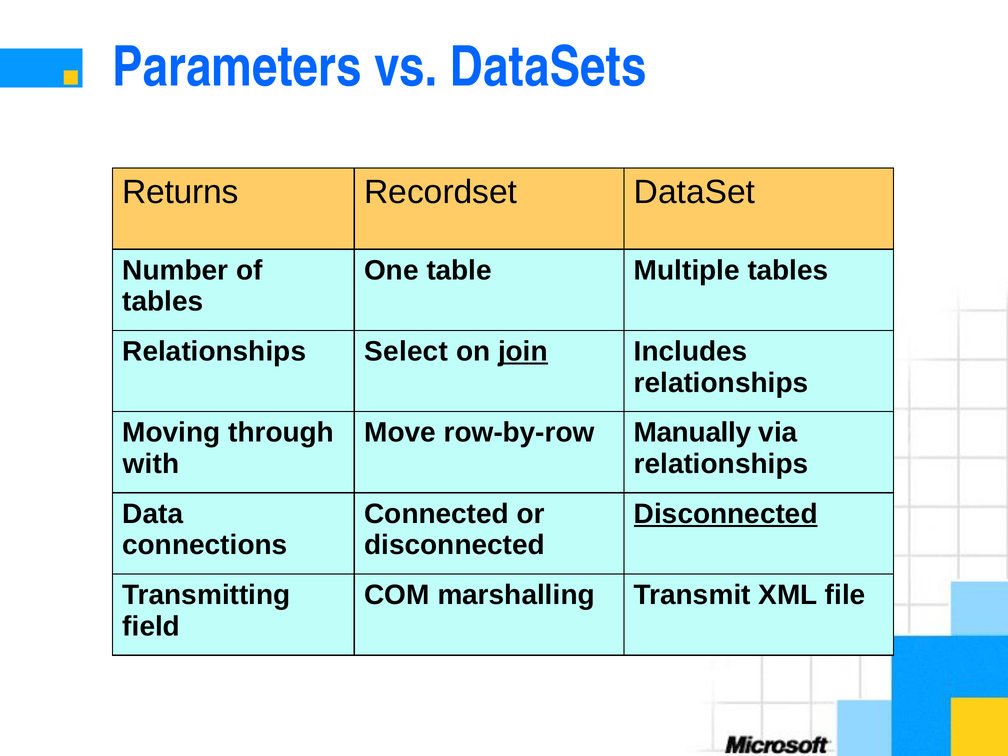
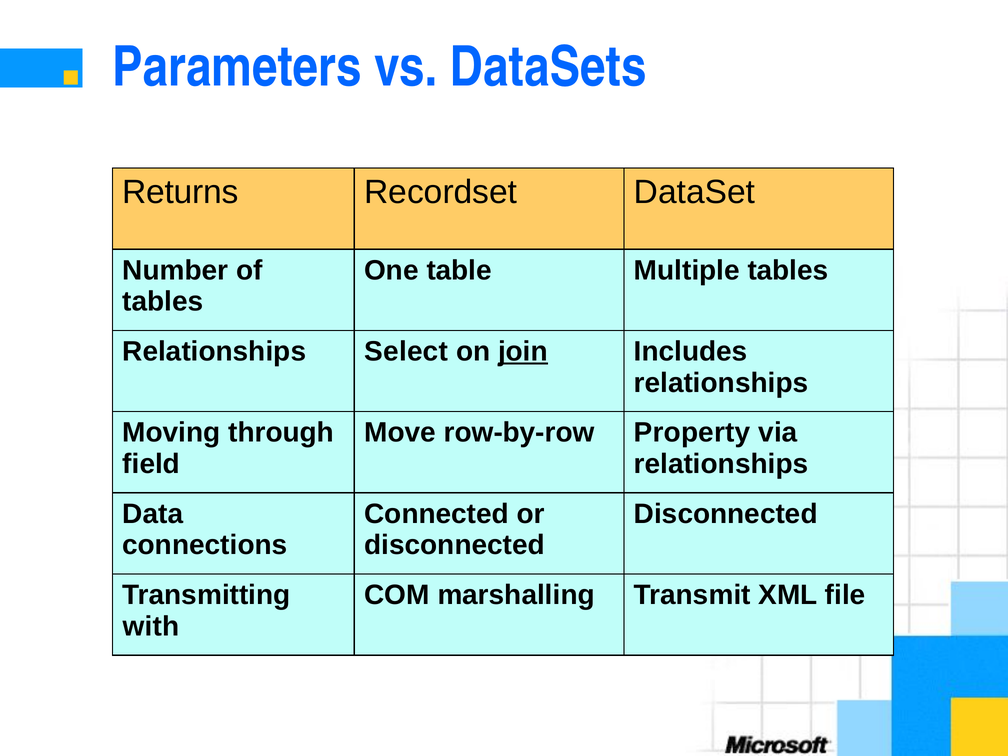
Manually: Manually -> Property
with: with -> field
Disconnected at (726, 514) underline: present -> none
field: field -> with
